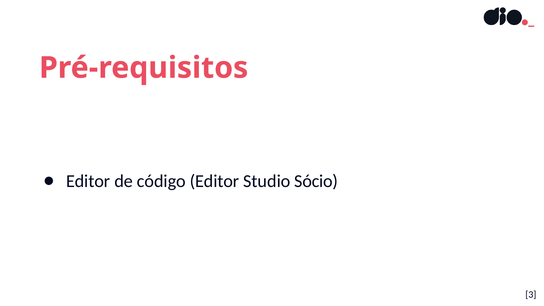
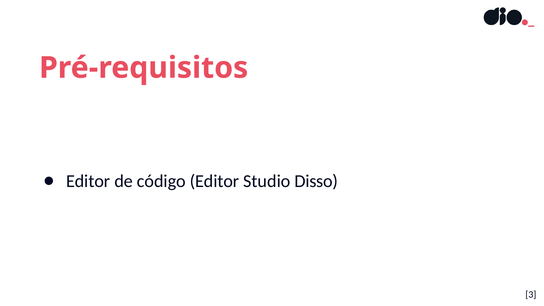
Sócio: Sócio -> Disso
